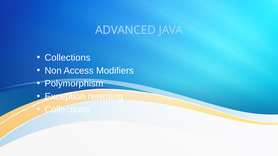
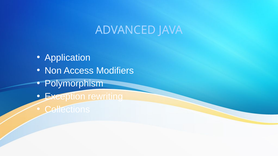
Collections at (68, 58): Collections -> Application
